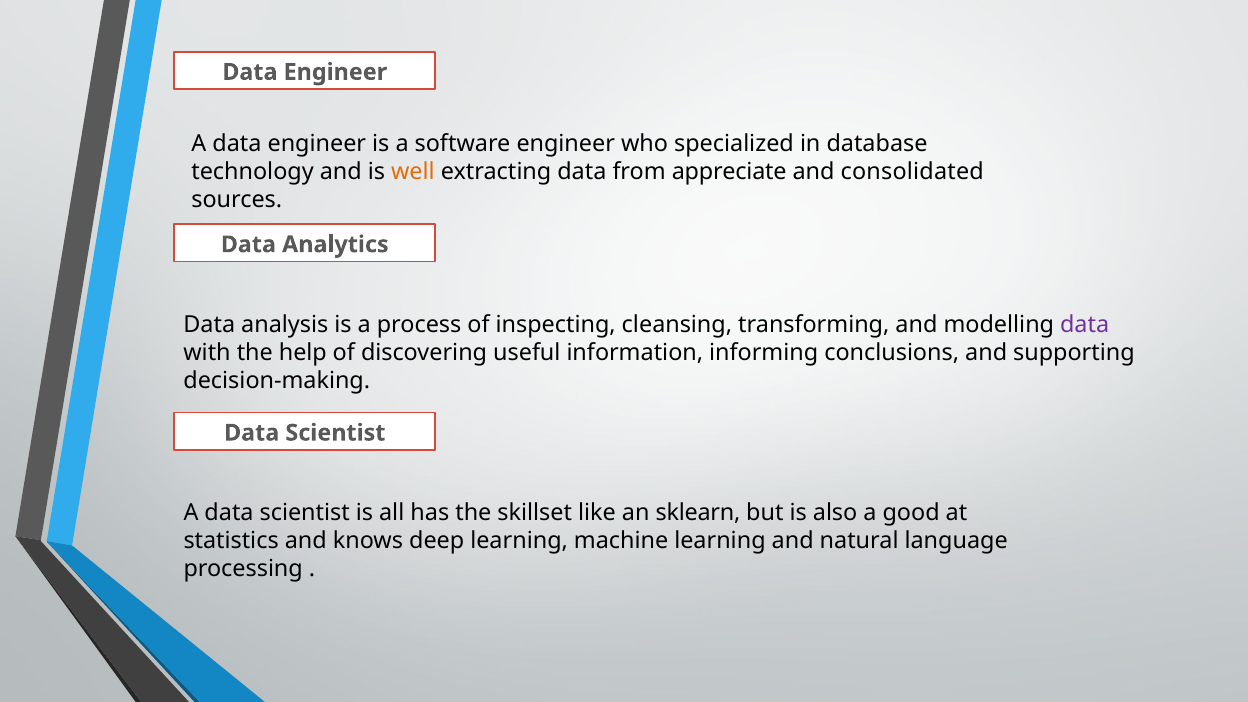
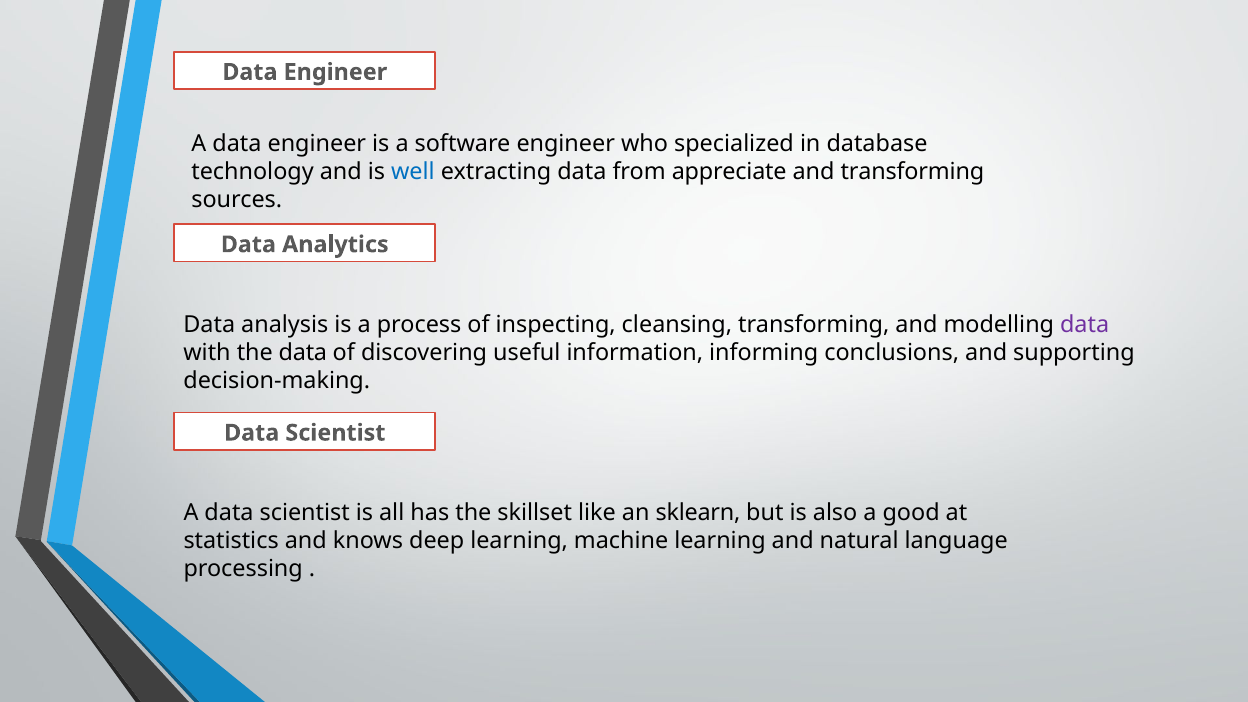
well colour: orange -> blue
and consolidated: consolidated -> transforming
the help: help -> data
